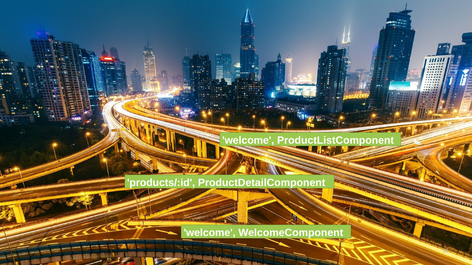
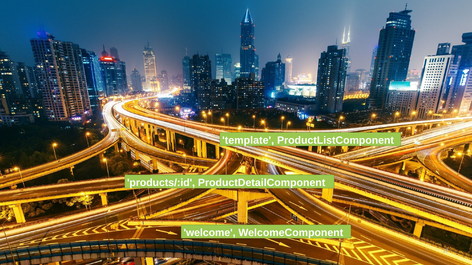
welcome at (248, 141): welcome -> template
